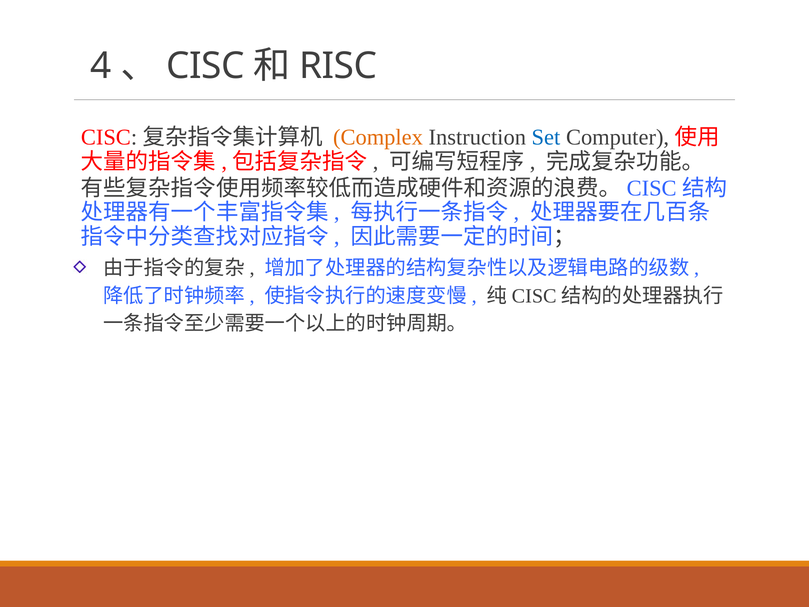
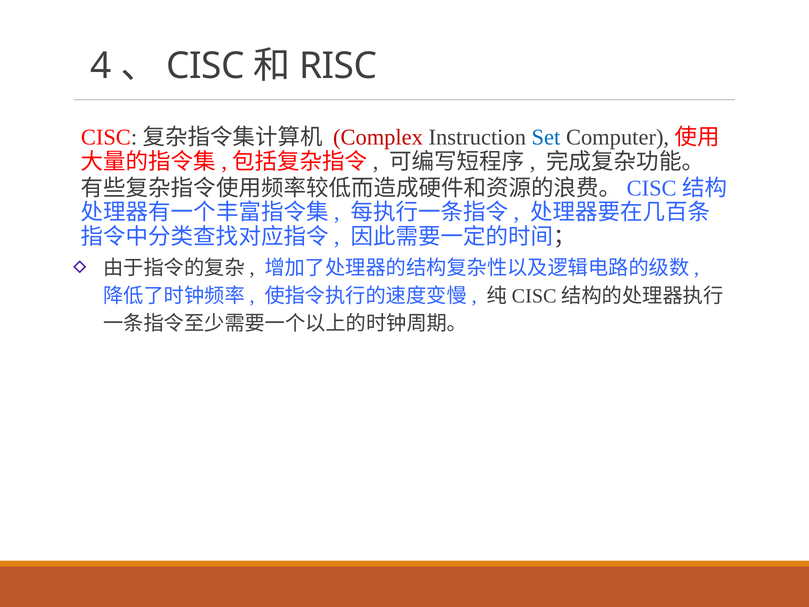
Complex colour: orange -> red
